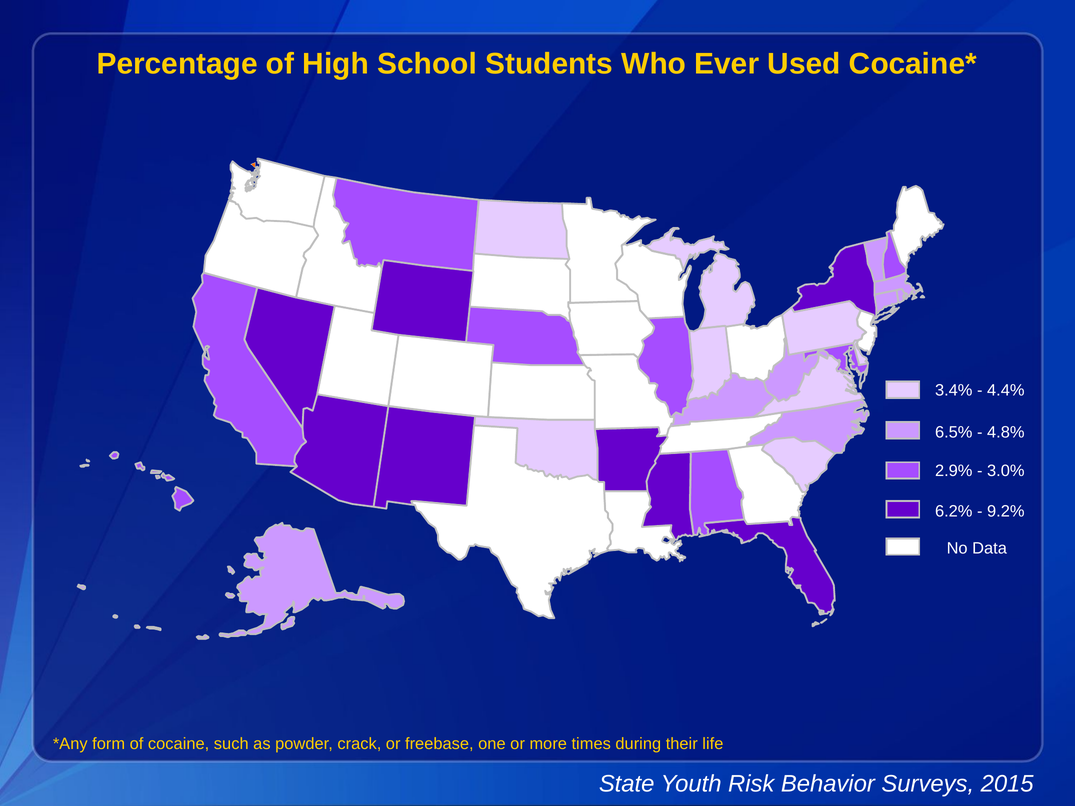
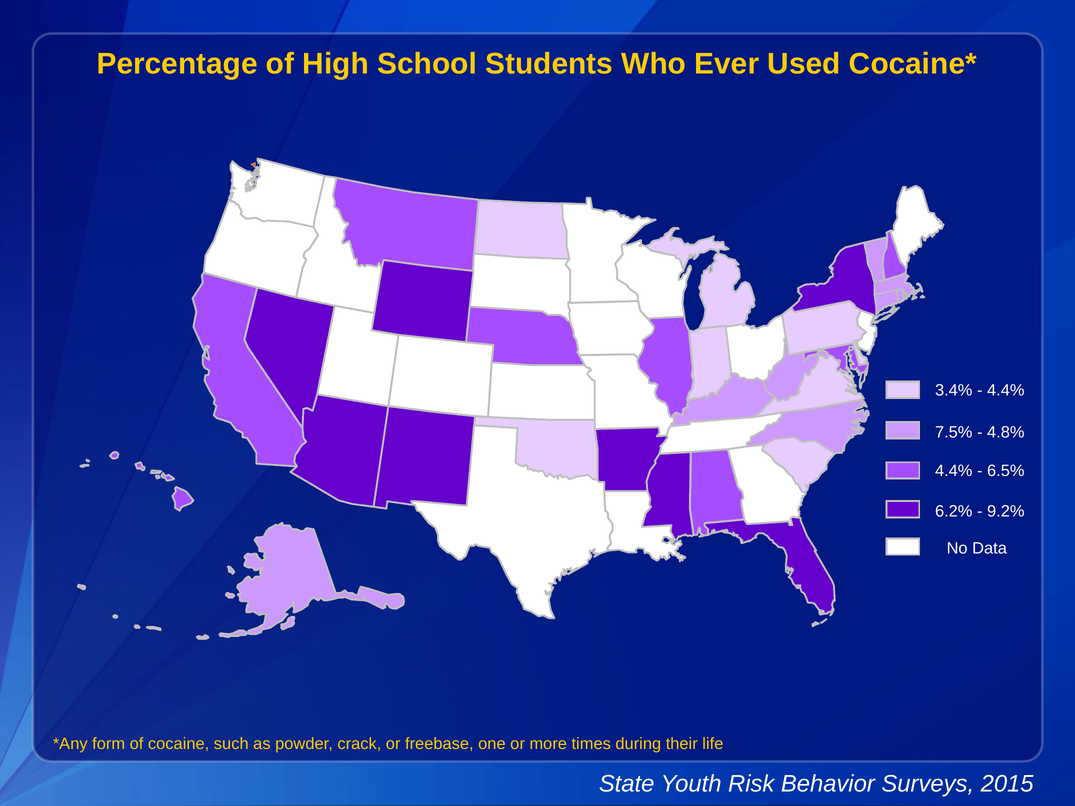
6.5%: 6.5% -> 7.5%
2.9% at (954, 471): 2.9% -> 4.4%
3.0%: 3.0% -> 6.5%
